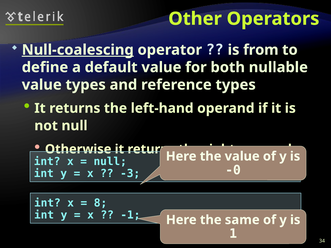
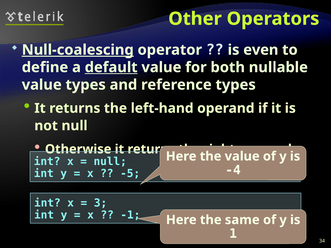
from: from -> even
default underline: none -> present
-0: -0 -> -4
-3: -3 -> -5
8: 8 -> 3
